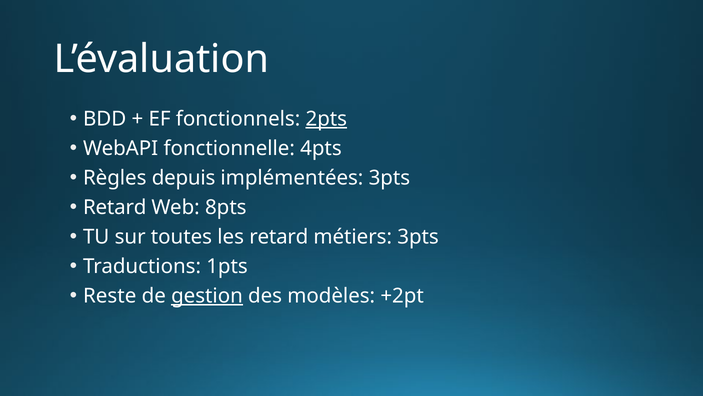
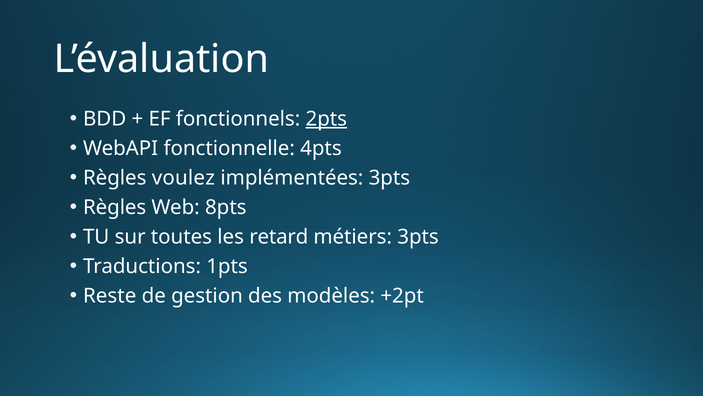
depuis: depuis -> voulez
Retard at (115, 207): Retard -> Règles
gestion underline: present -> none
